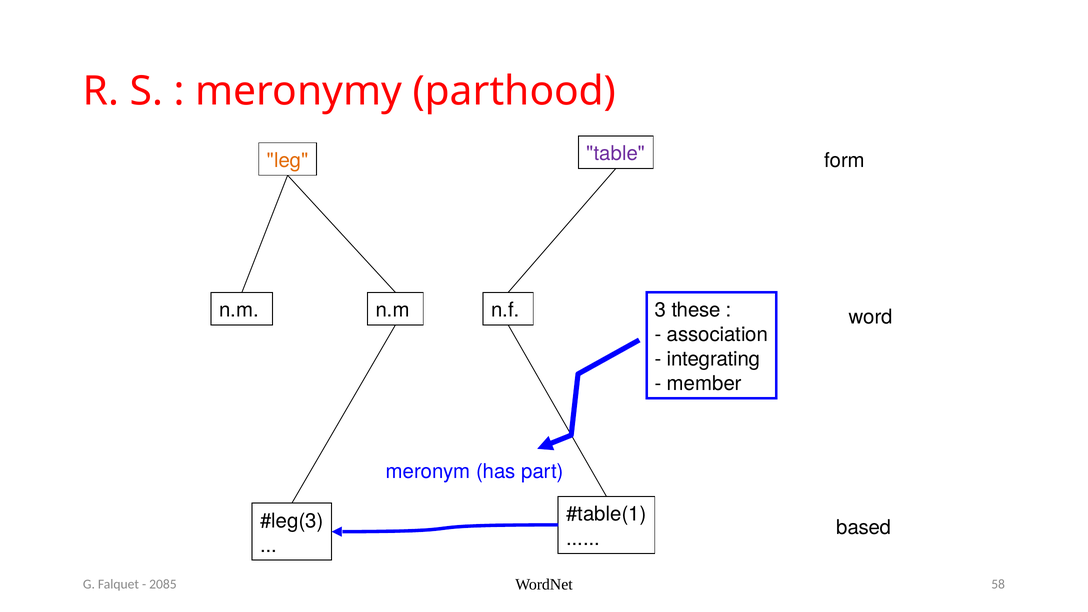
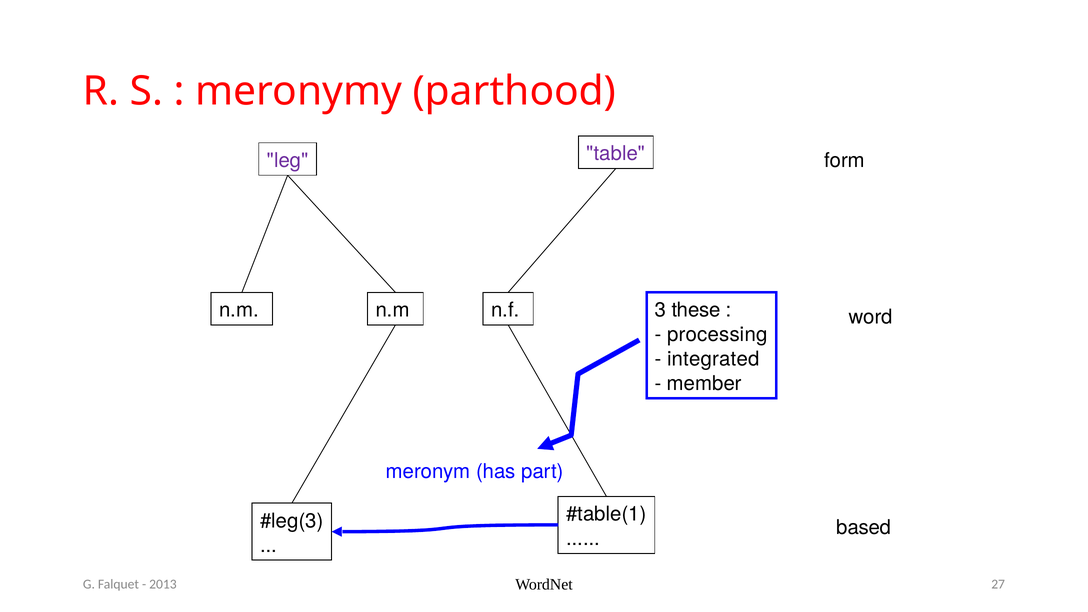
leg colour: orange -> purple
association: association -> processing
integrating: integrating -> integrated
58: 58 -> 27
2085: 2085 -> 2013
